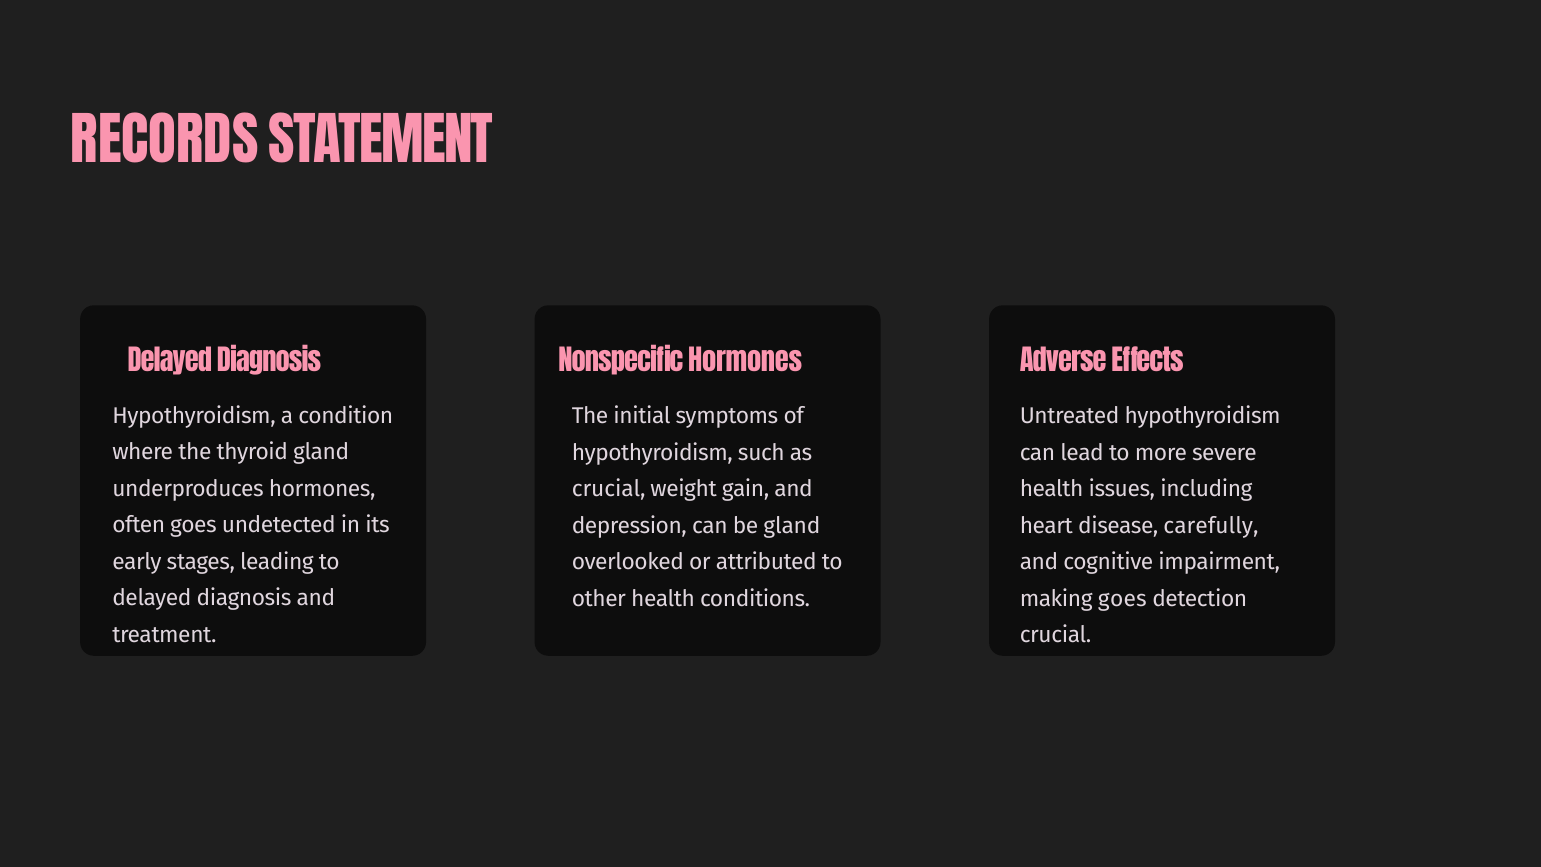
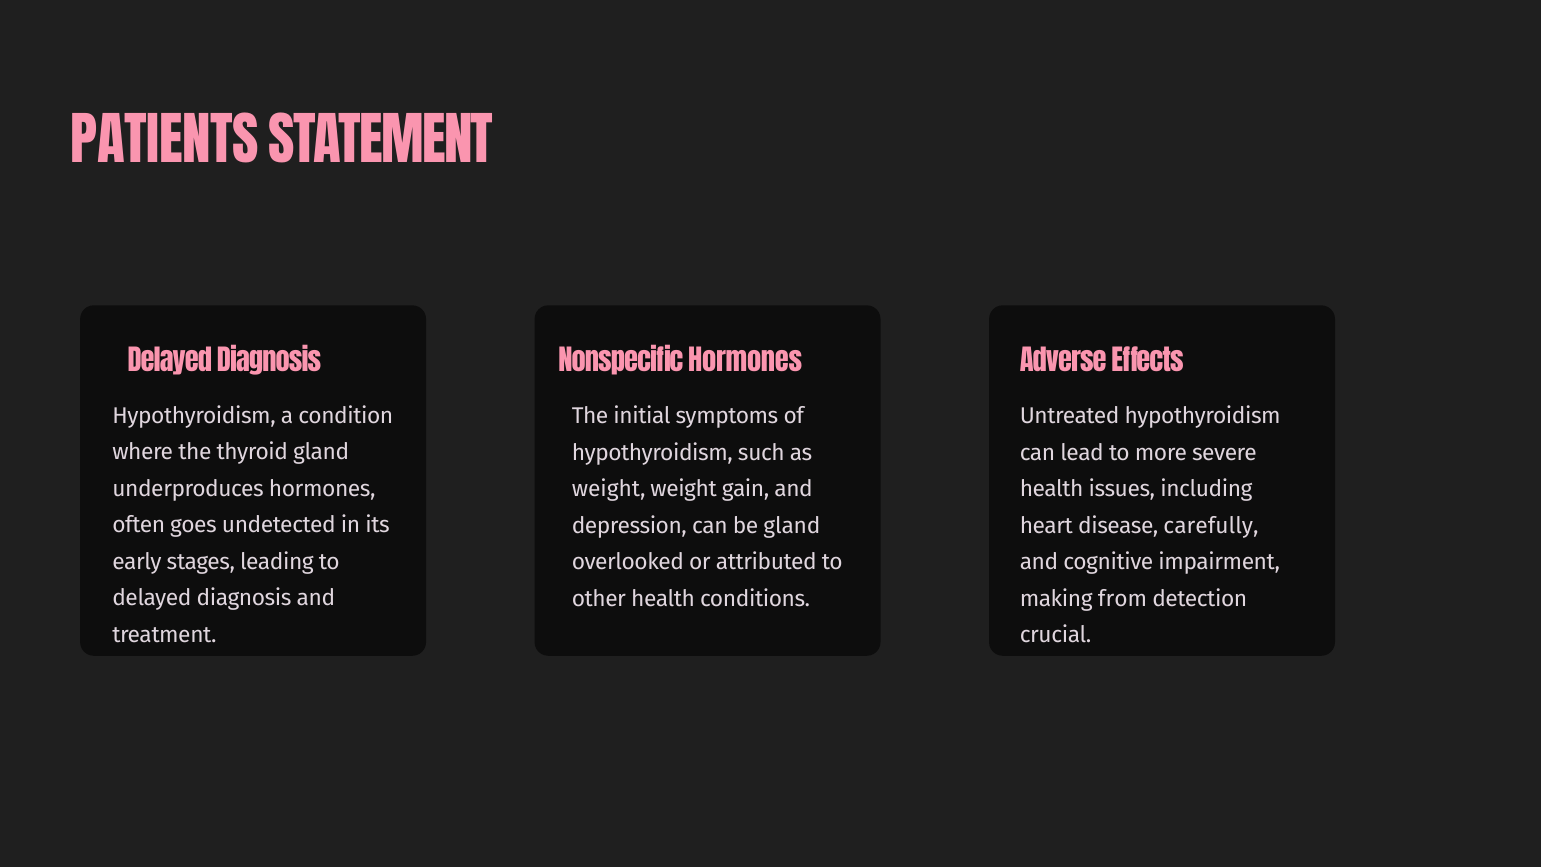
RECORDS: RECORDS -> PATIENTS
crucial at (609, 489): crucial -> weight
making goes: goes -> from
